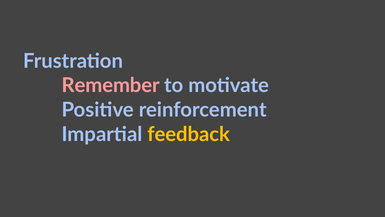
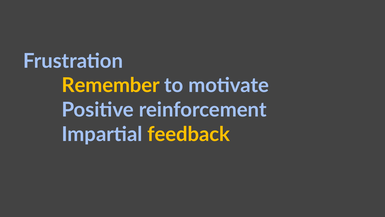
Remember colour: pink -> yellow
